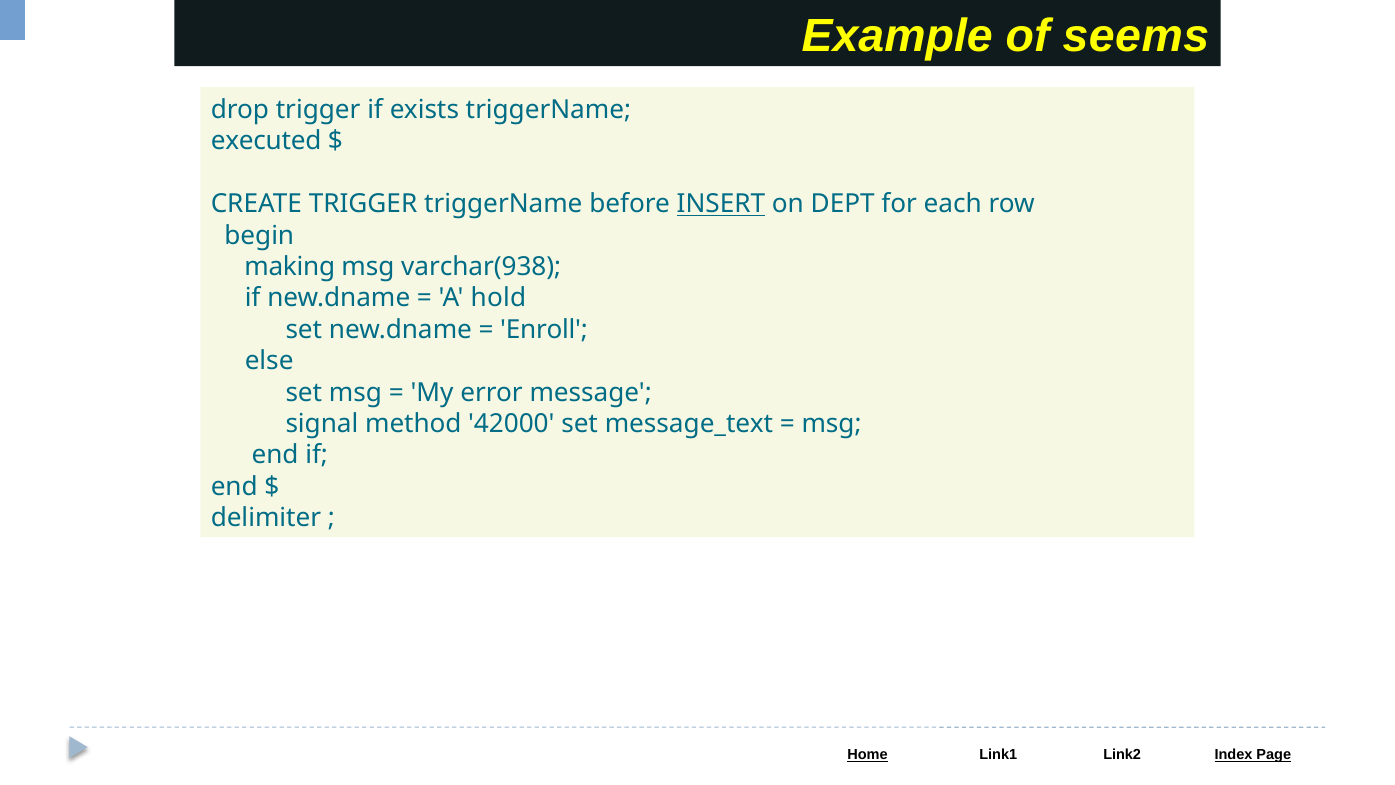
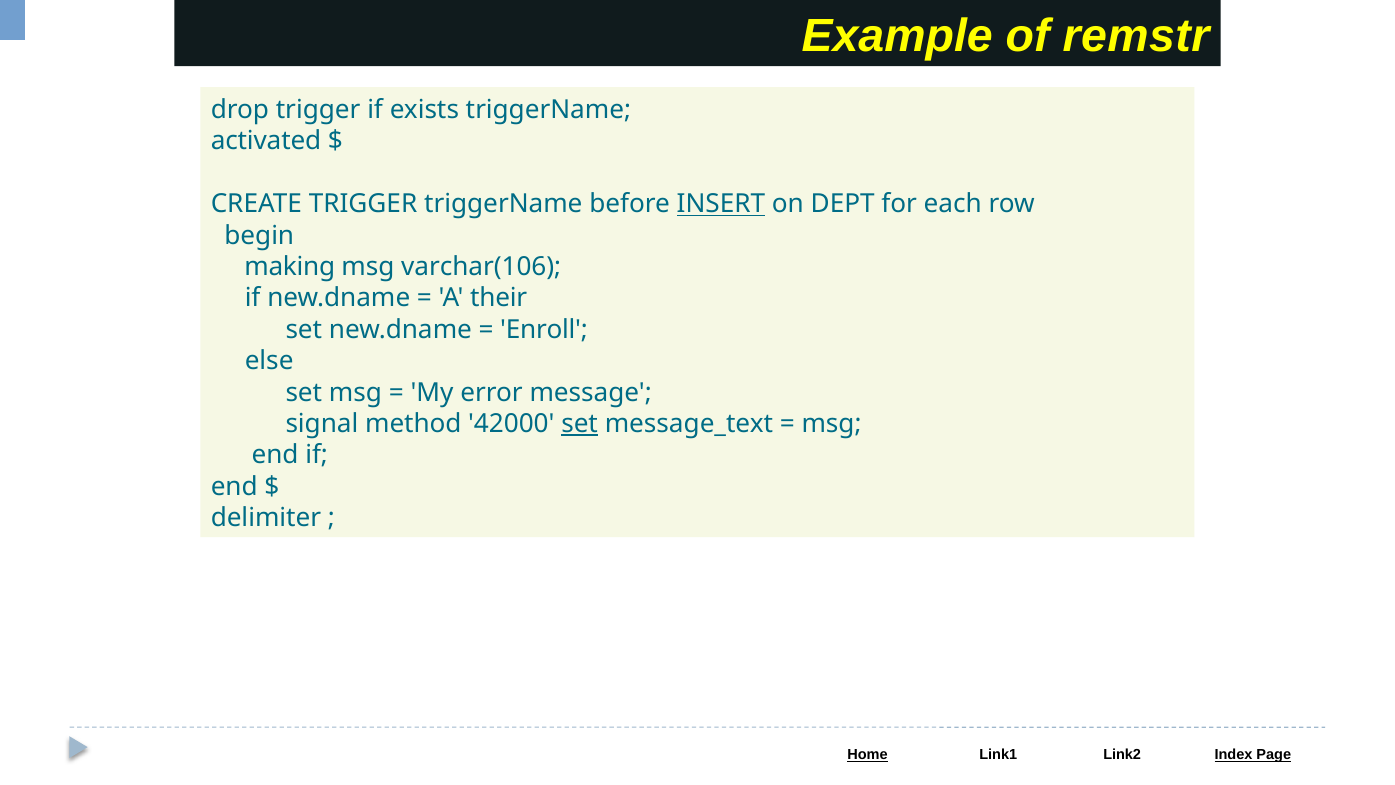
seems: seems -> remstr
executed: executed -> activated
varchar(938: varchar(938 -> varchar(106
hold: hold -> their
set at (580, 424) underline: none -> present
